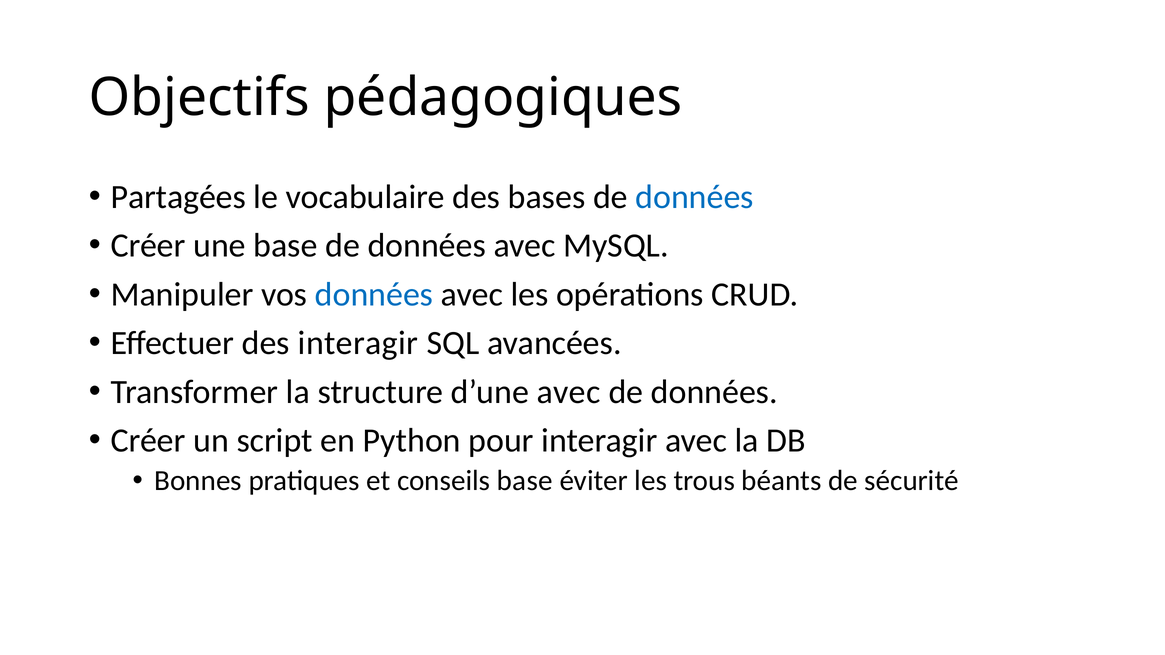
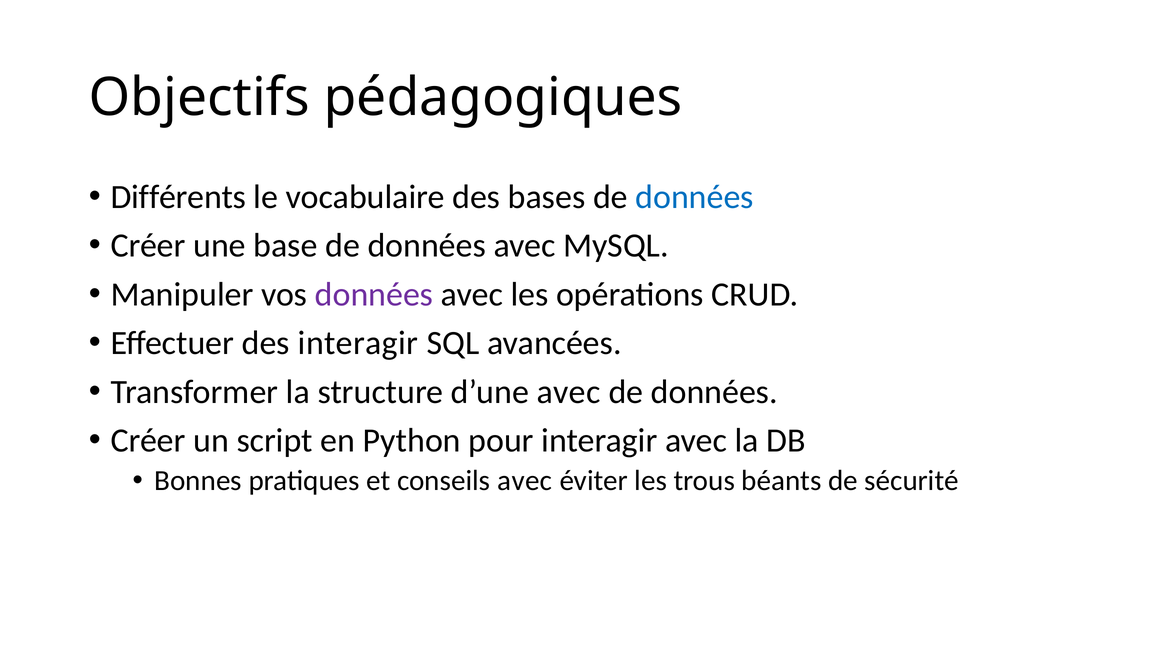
Partagées: Partagées -> Différents
données at (374, 294) colour: blue -> purple
conseils base: base -> avec
